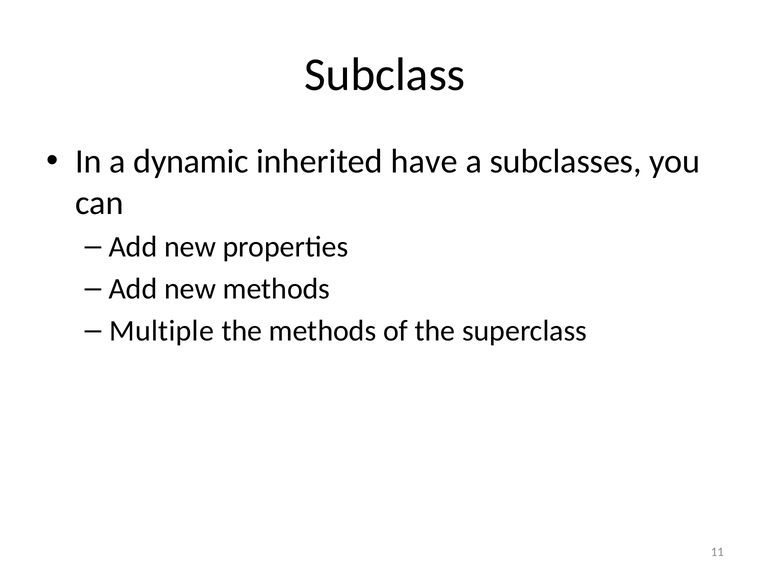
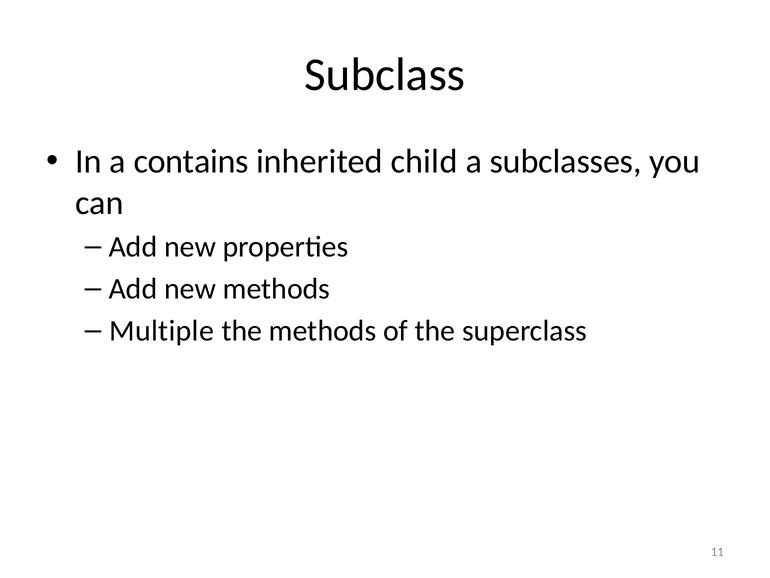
dynamic: dynamic -> contains
have: have -> child
